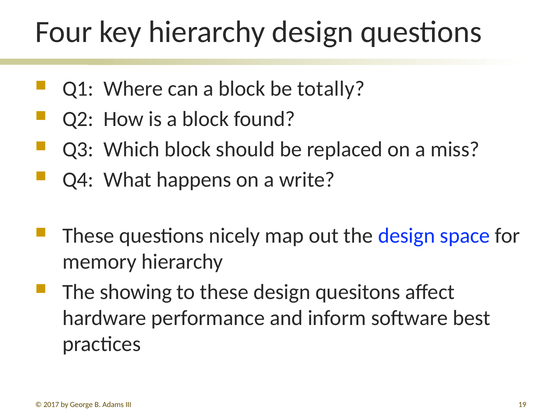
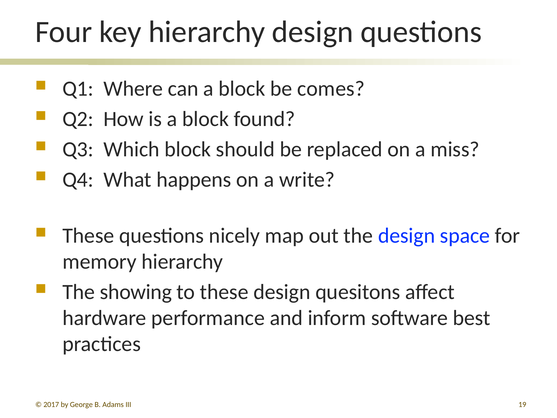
totally: totally -> comes
